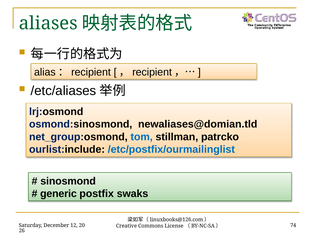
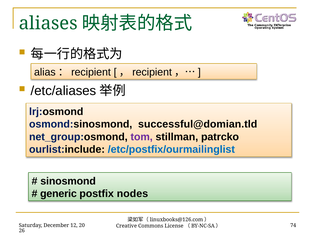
newaliases@domian.tld: newaliases@domian.tld -> successful@domian.tld
tom colour: blue -> purple
swaks: swaks -> nodes
